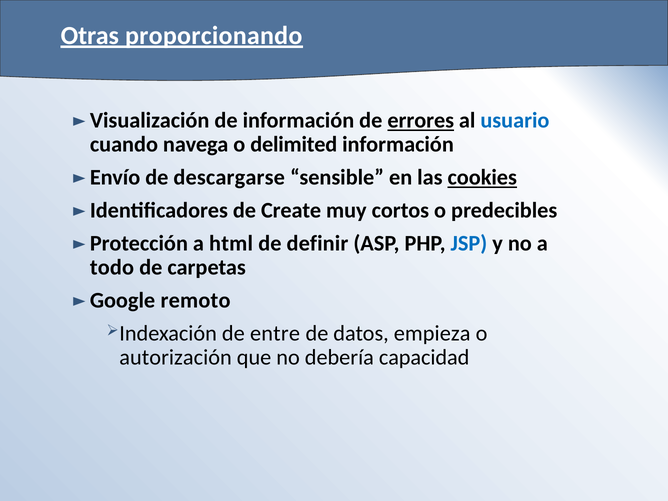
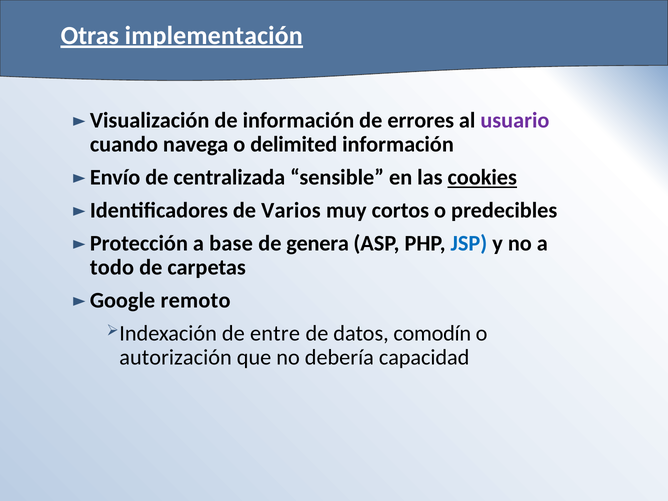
proporcionando: proporcionando -> implementación
errores underline: present -> none
usuario colour: blue -> purple
descargarse: descargarse -> centralizada
Create: Create -> Varios
html: html -> base
definir: definir -> genera
empieza: empieza -> comodín
